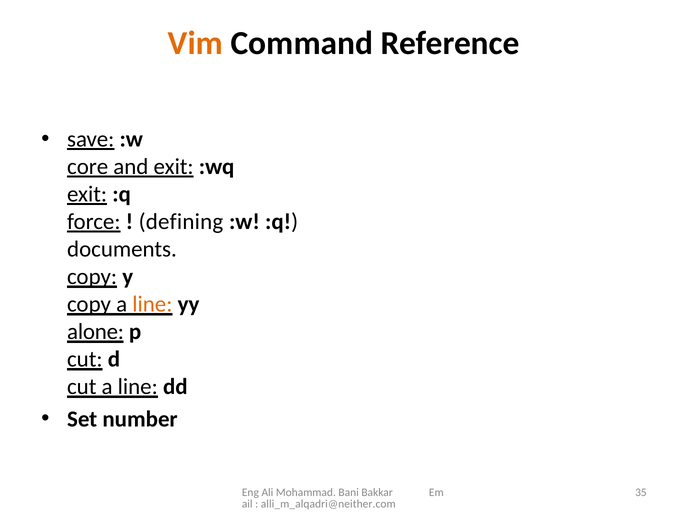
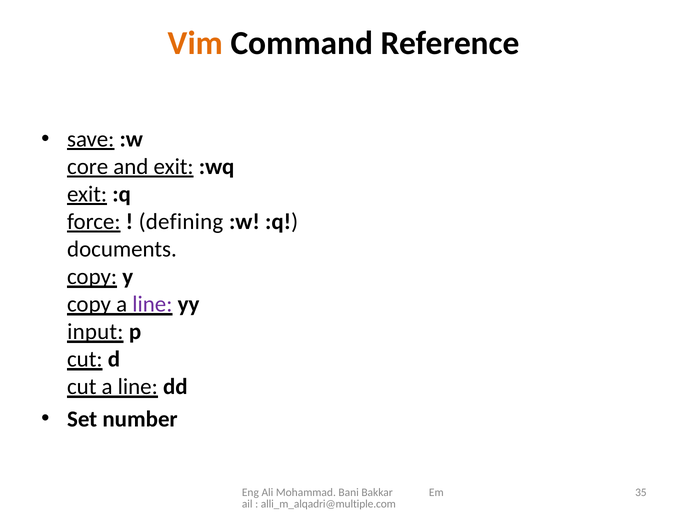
line at (152, 304) colour: orange -> purple
alone: alone -> input
alli_m_alqadri@neither.com: alli_m_alqadri@neither.com -> alli_m_alqadri@multiple.com
